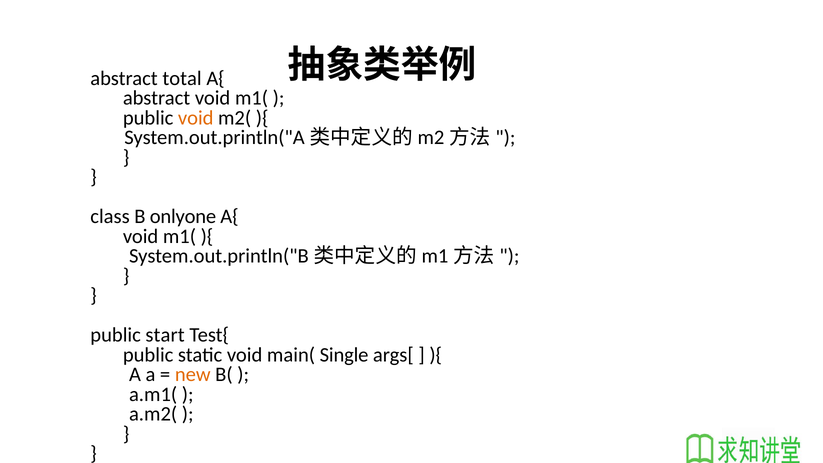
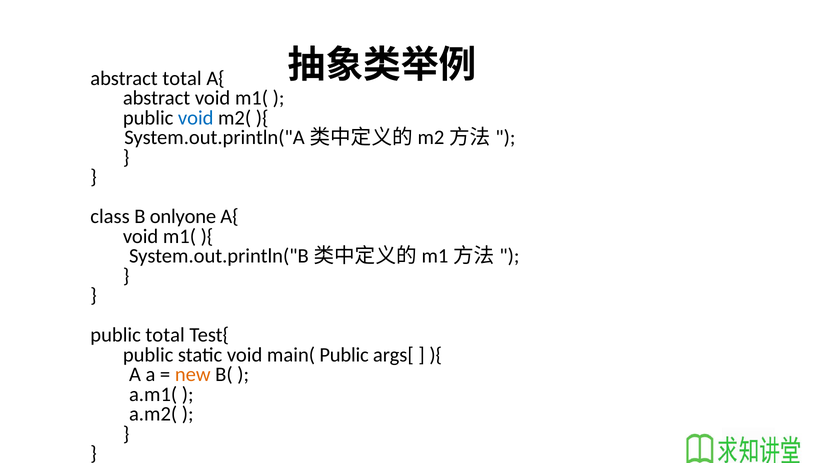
void at (196, 118) colour: orange -> blue
public start: start -> total
main( Single: Single -> Public
